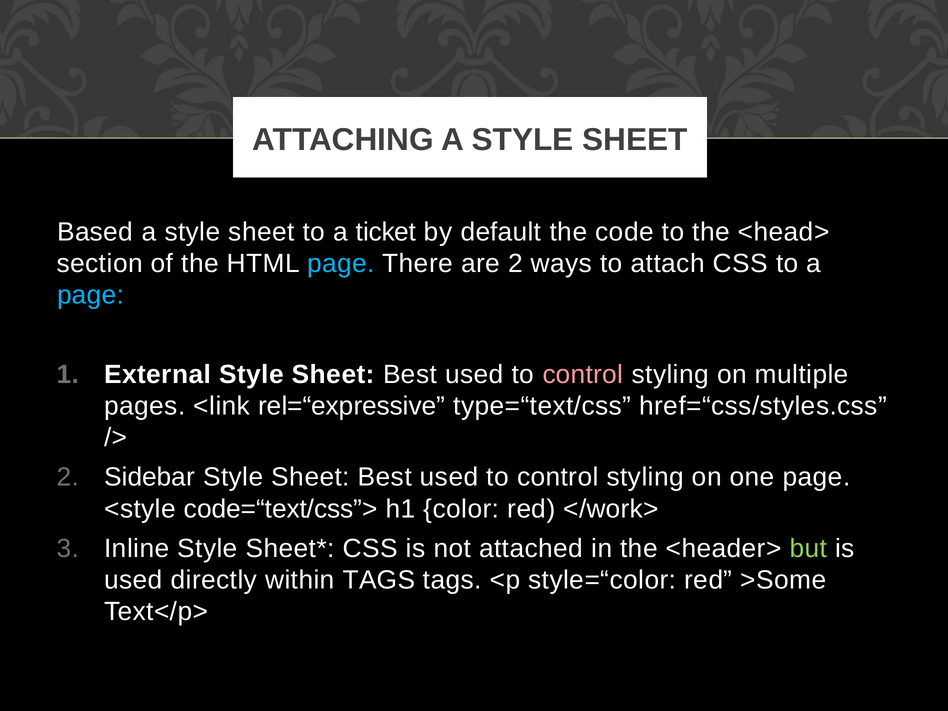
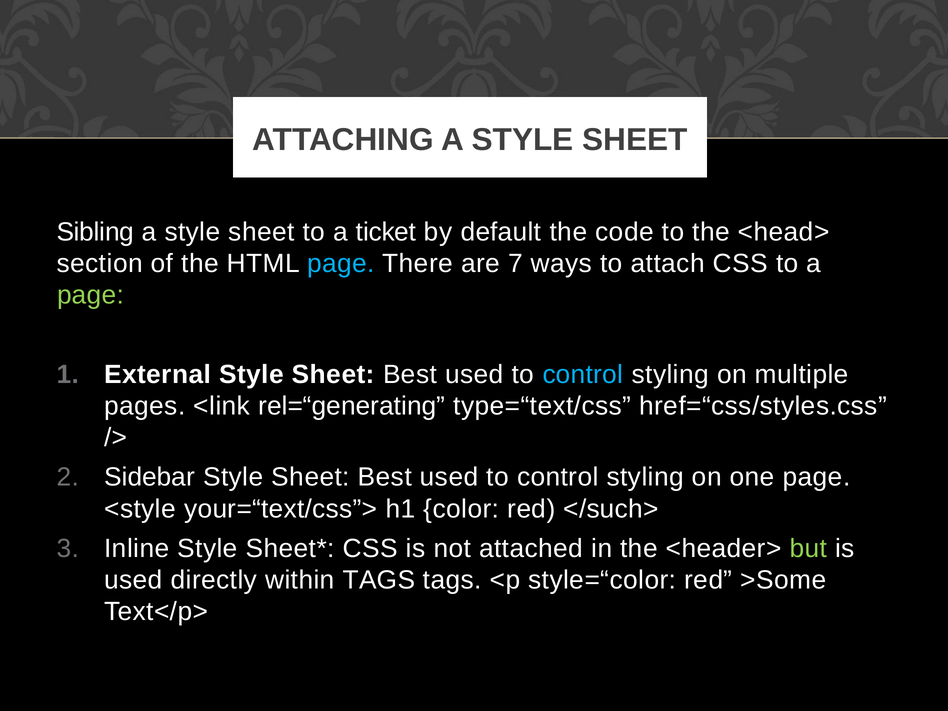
Based: Based -> Sibling
are 2: 2 -> 7
page at (91, 295) colour: light blue -> light green
control at (583, 374) colour: pink -> light blue
rel=“expressive: rel=“expressive -> rel=“generating
code=“text/css”>: code=“text/css”> -> your=“text/css”>
</work>: </work> -> </such>
